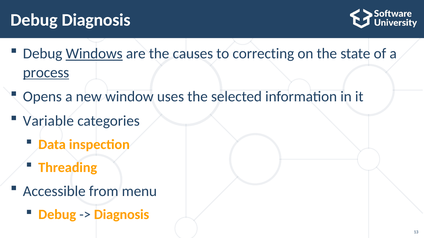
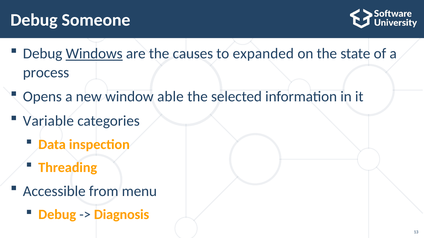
Debug Diagnosis: Diagnosis -> Someone
correcting: correcting -> expanded
process underline: present -> none
uses: uses -> able
